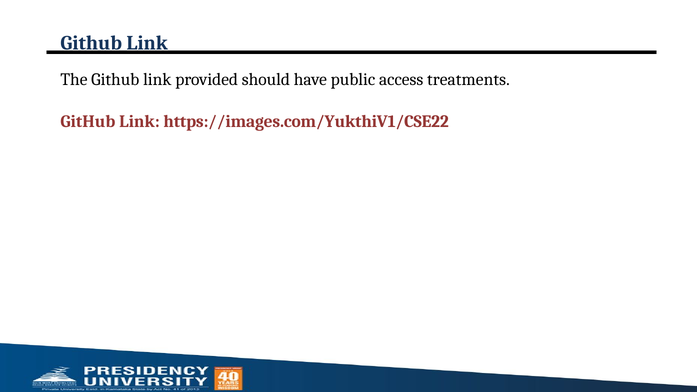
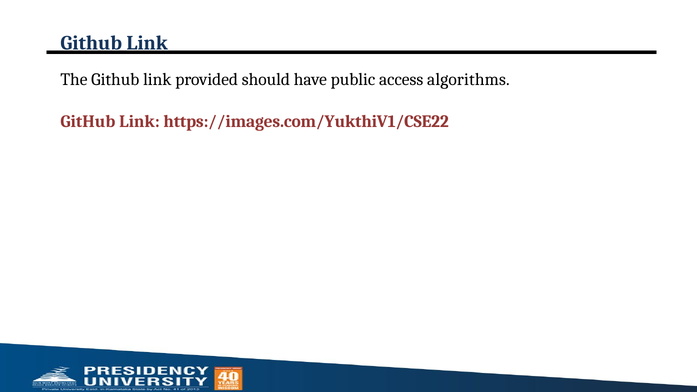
treatments: treatments -> algorithms
